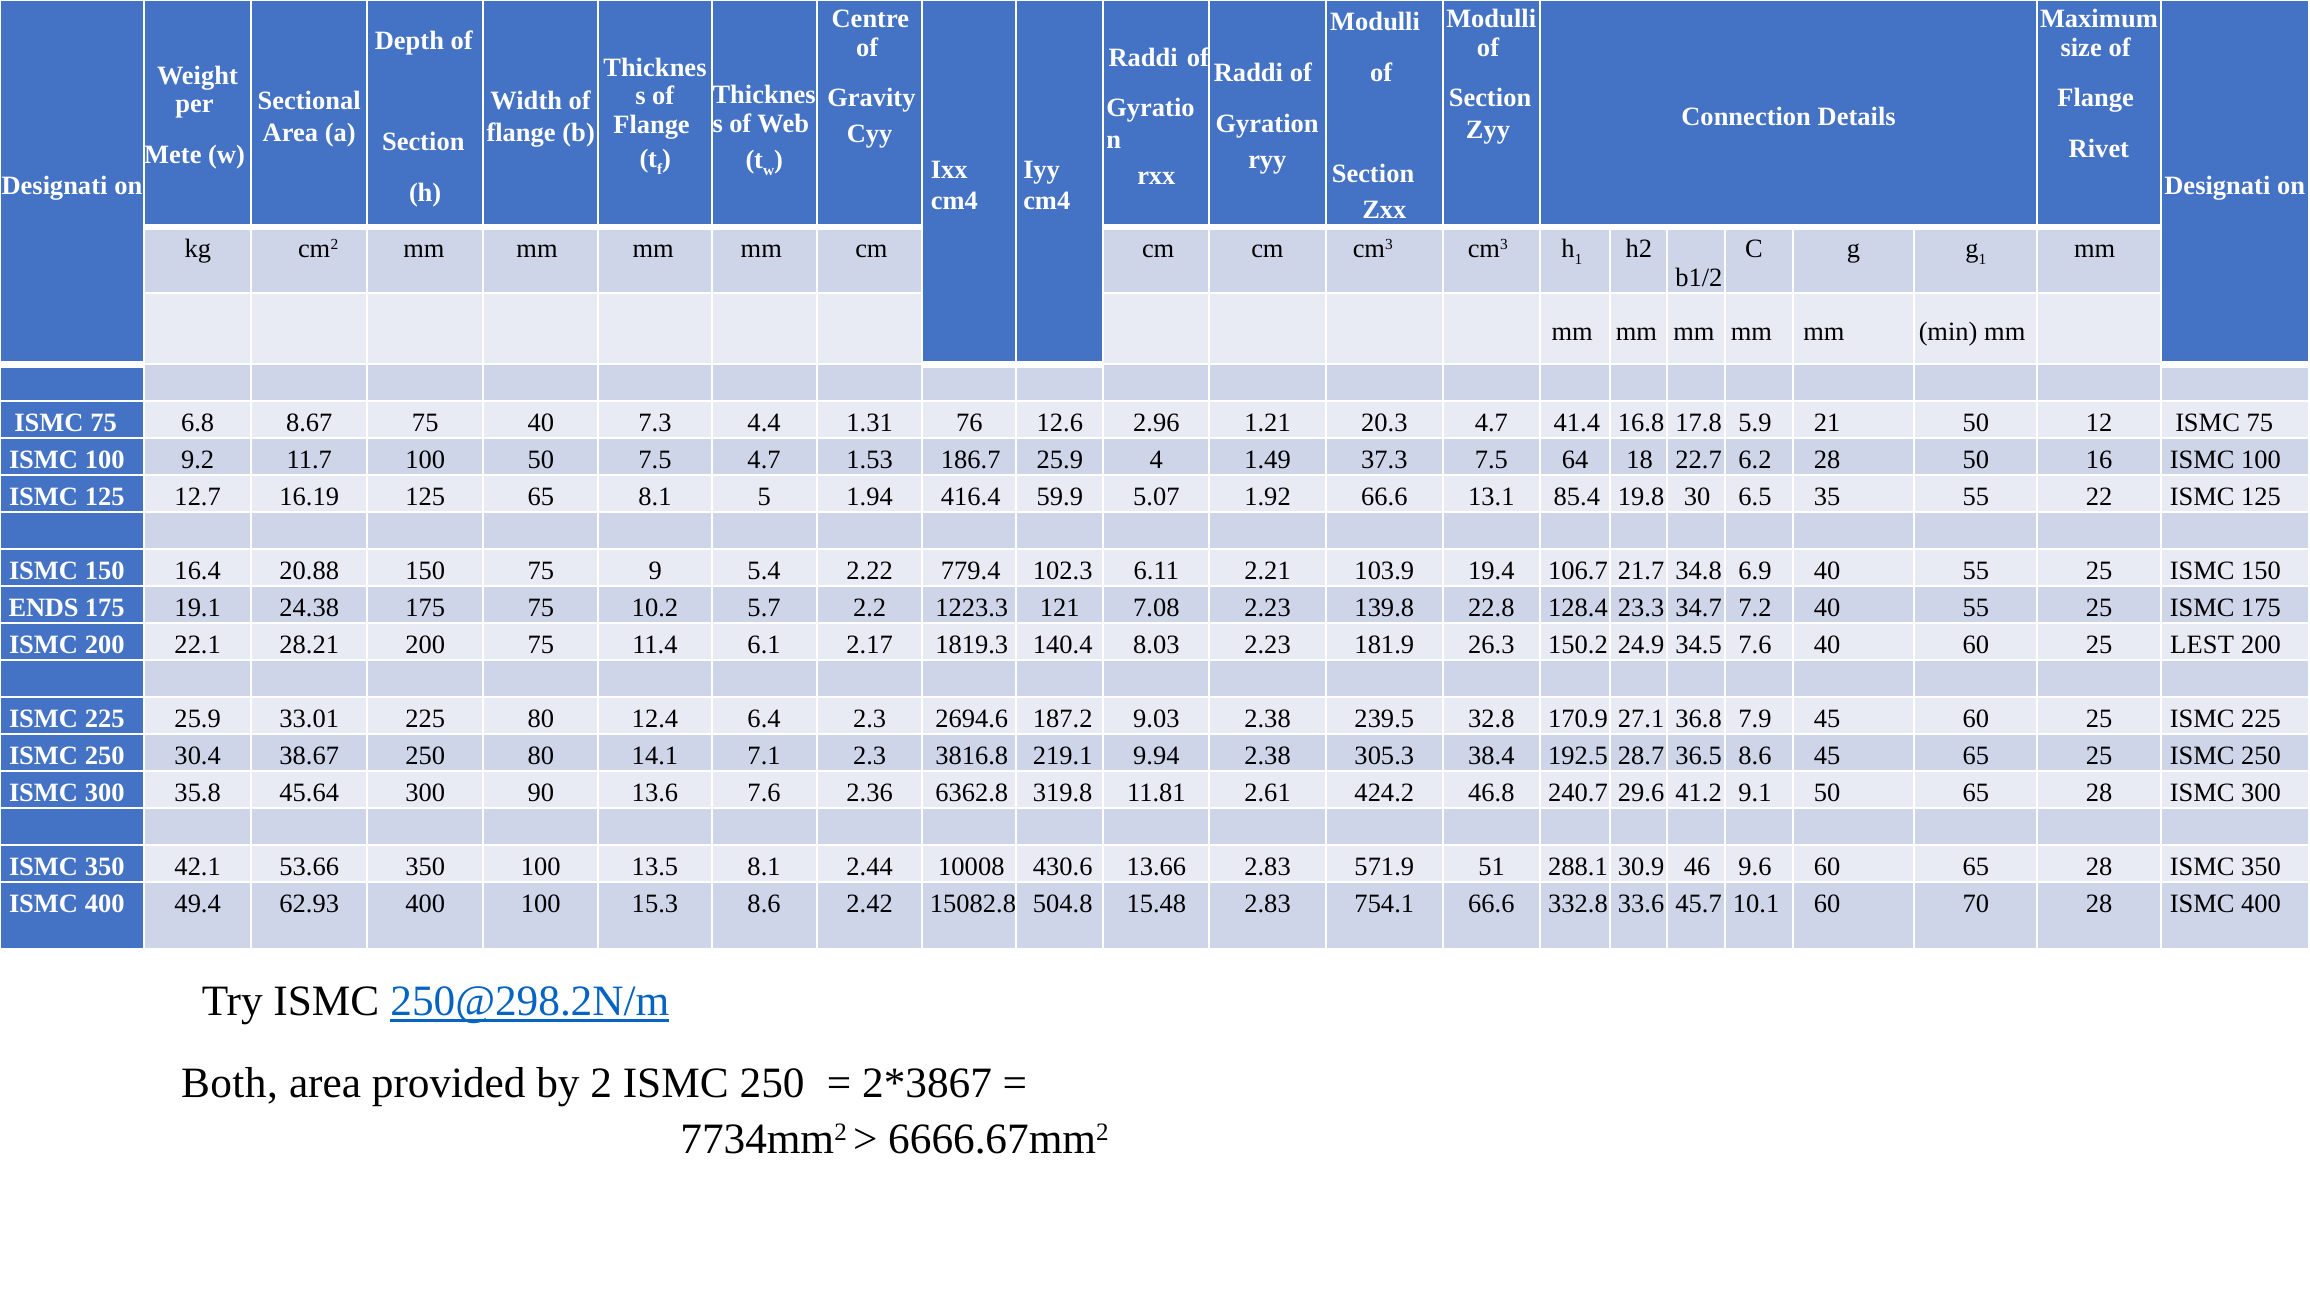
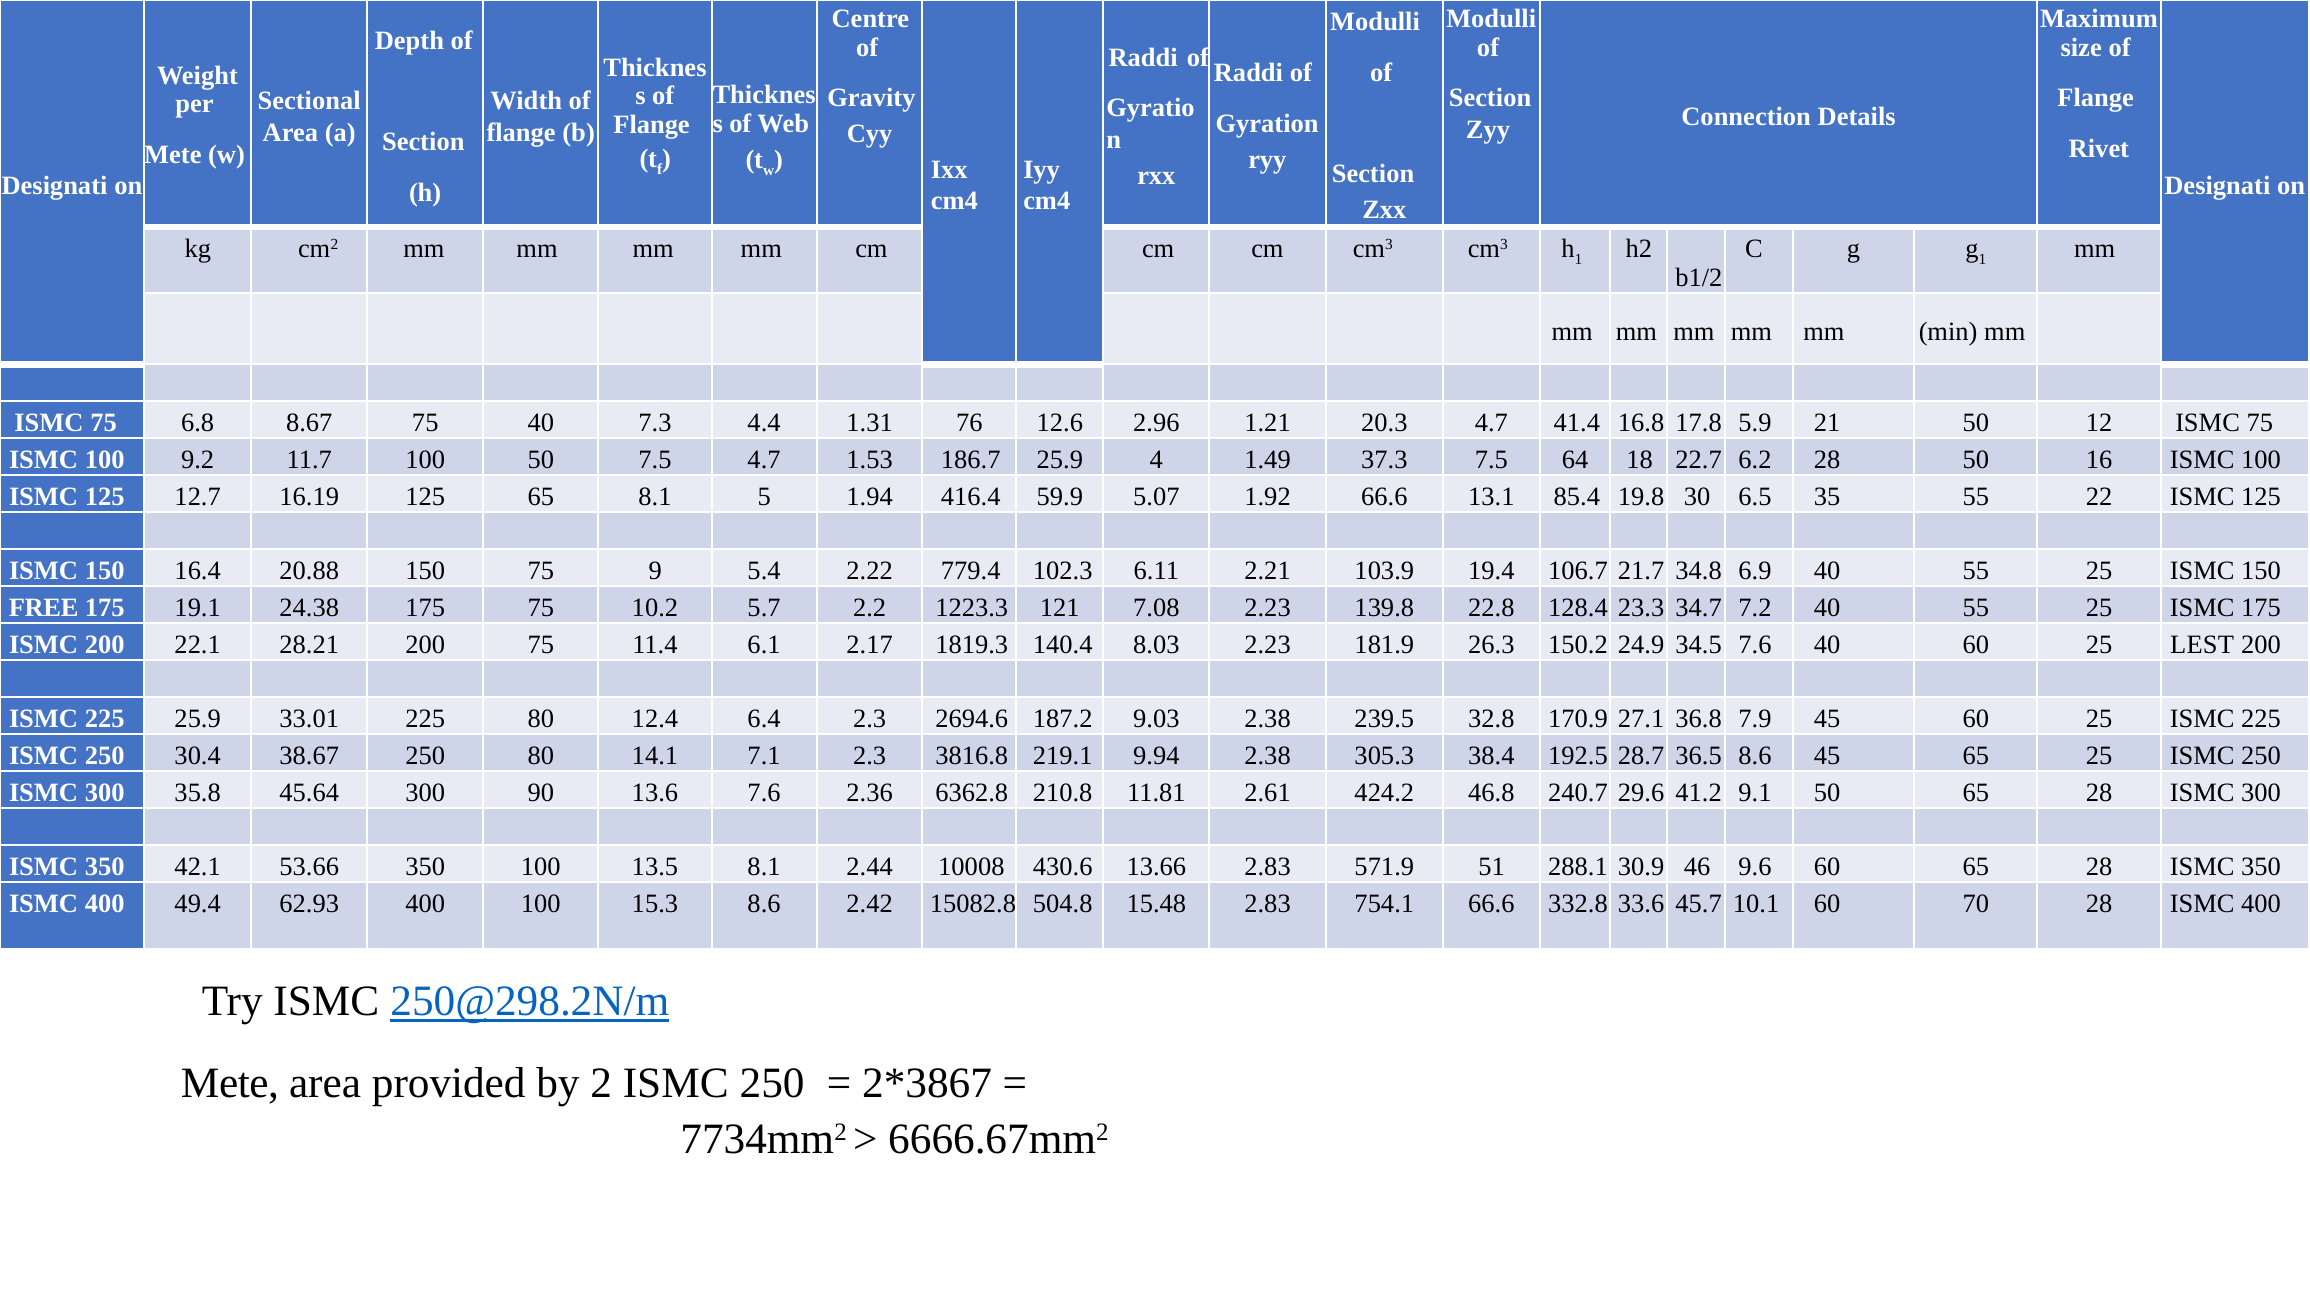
ENDS: ENDS -> FREE
319.8: 319.8 -> 210.8
Both at (229, 1084): Both -> Mete
